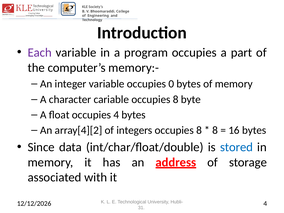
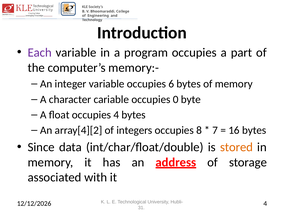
0: 0 -> 6
cariable occupies 8: 8 -> 0
8 at (215, 130): 8 -> 7
stored colour: blue -> orange
